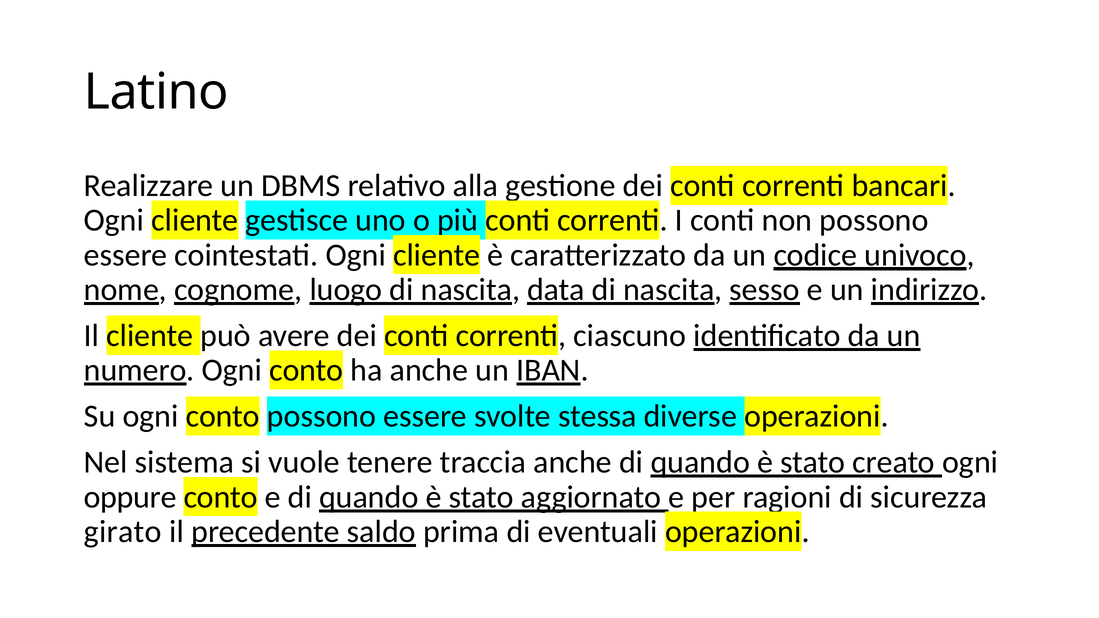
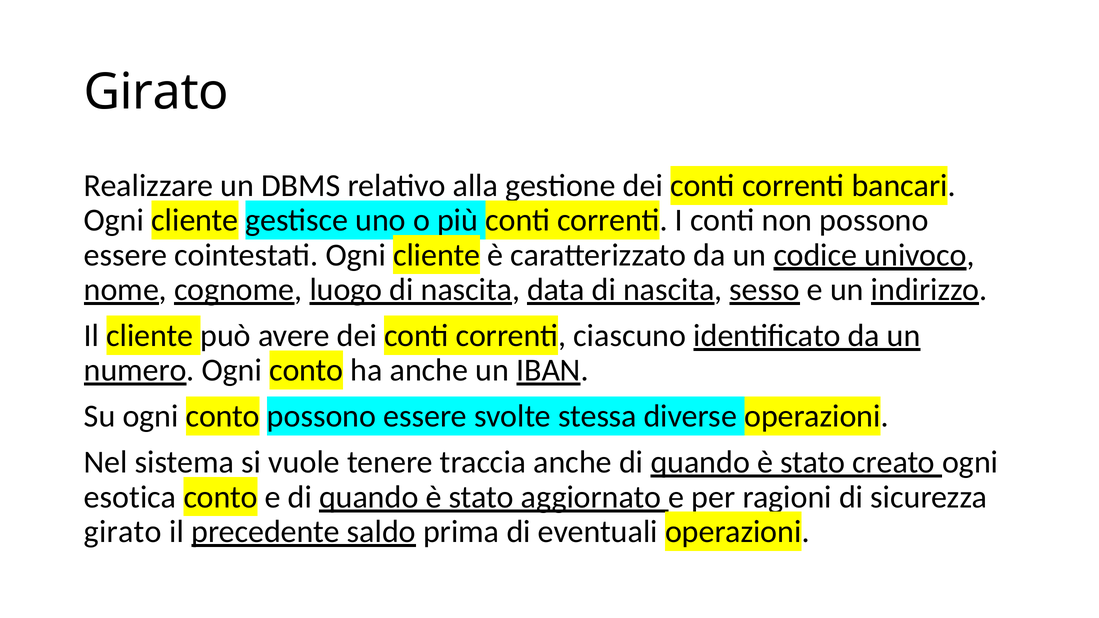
Latino at (156, 92): Latino -> Girato
oppure: oppure -> esotica
